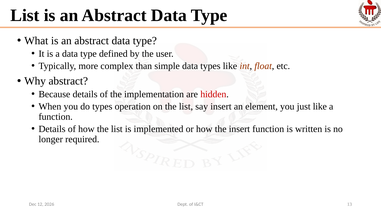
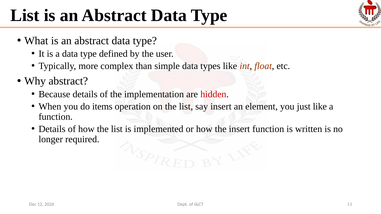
do types: types -> items
